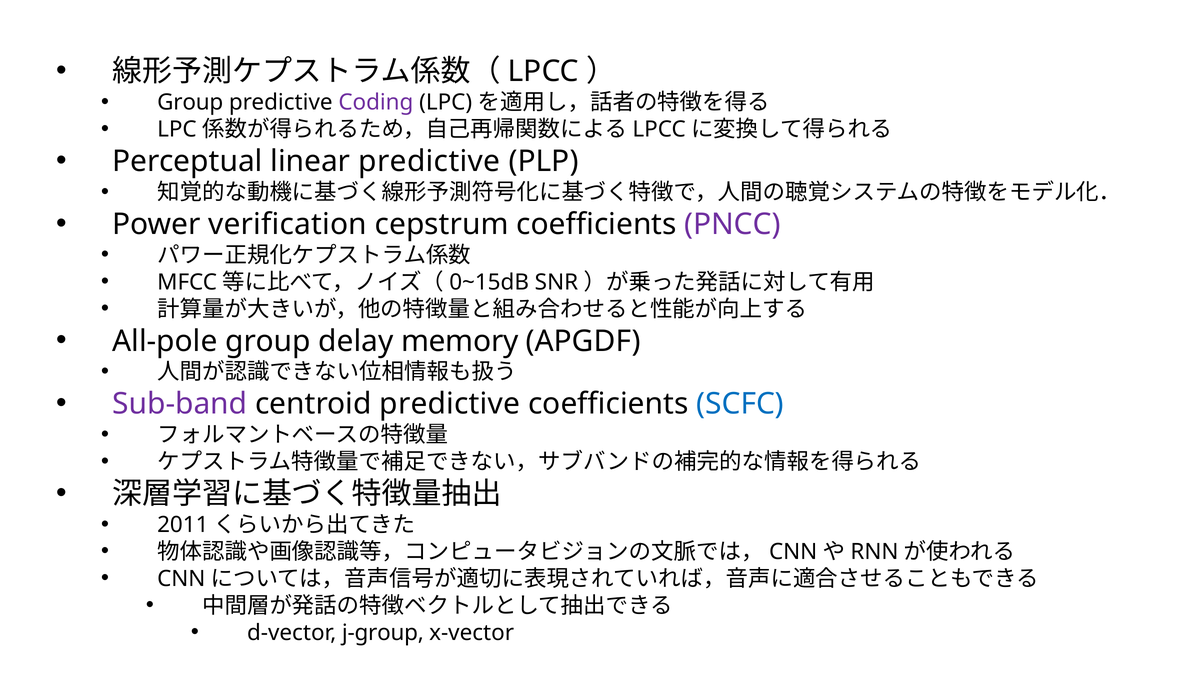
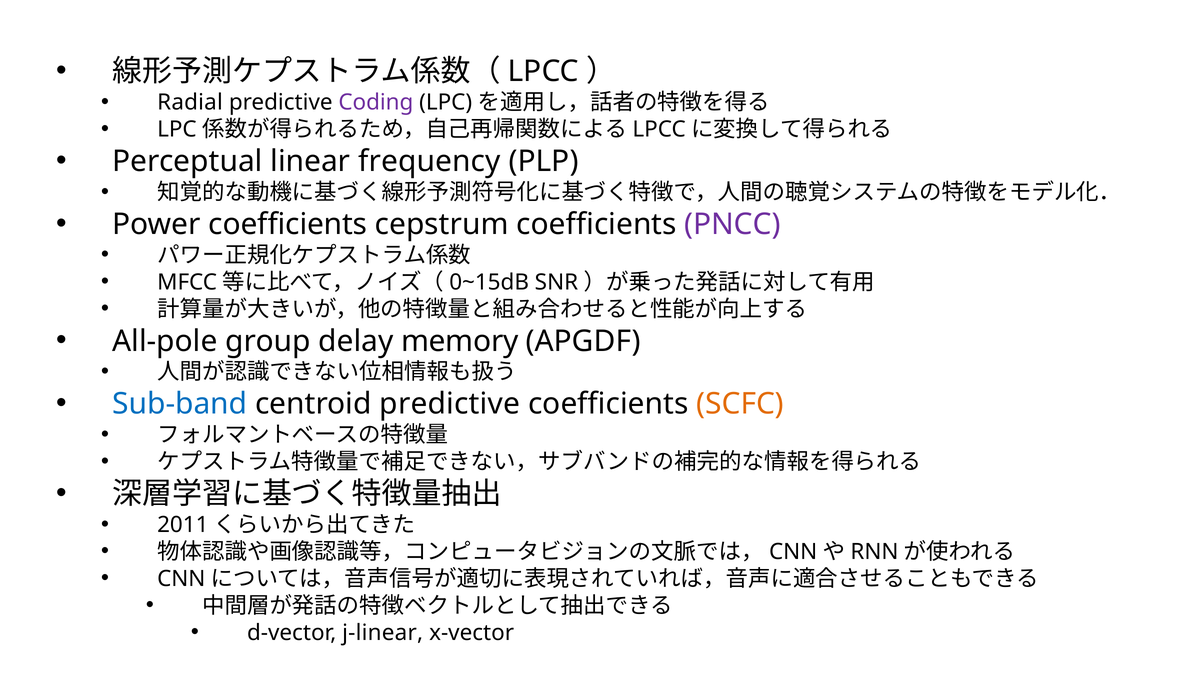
Group at (190, 102): Group -> Radial
linear predictive: predictive -> frequency
Power verification: verification -> coefficients
Sub‑band colour: purple -> blue
SCFC colour: blue -> orange
j-group: j-group -> j-linear
